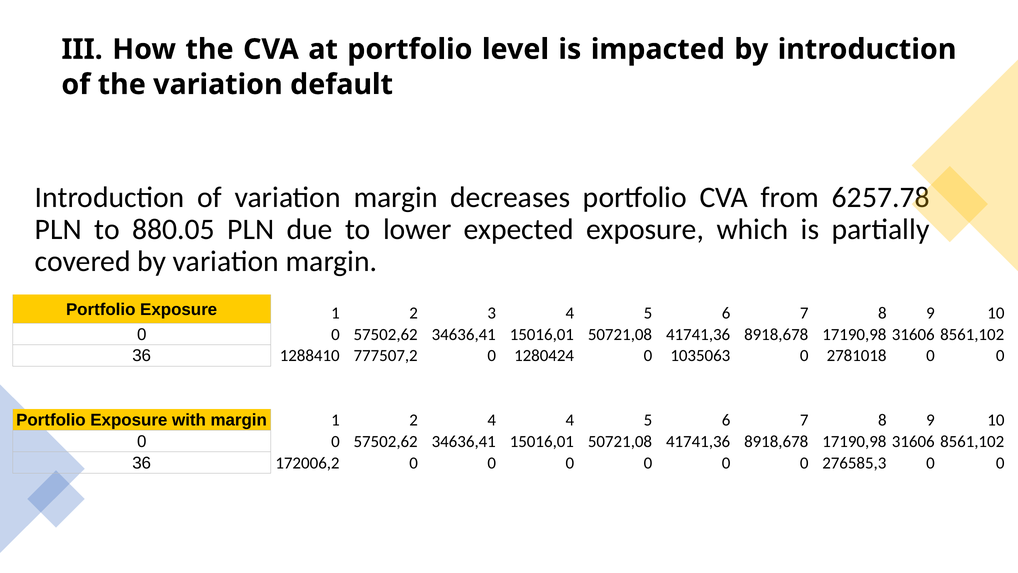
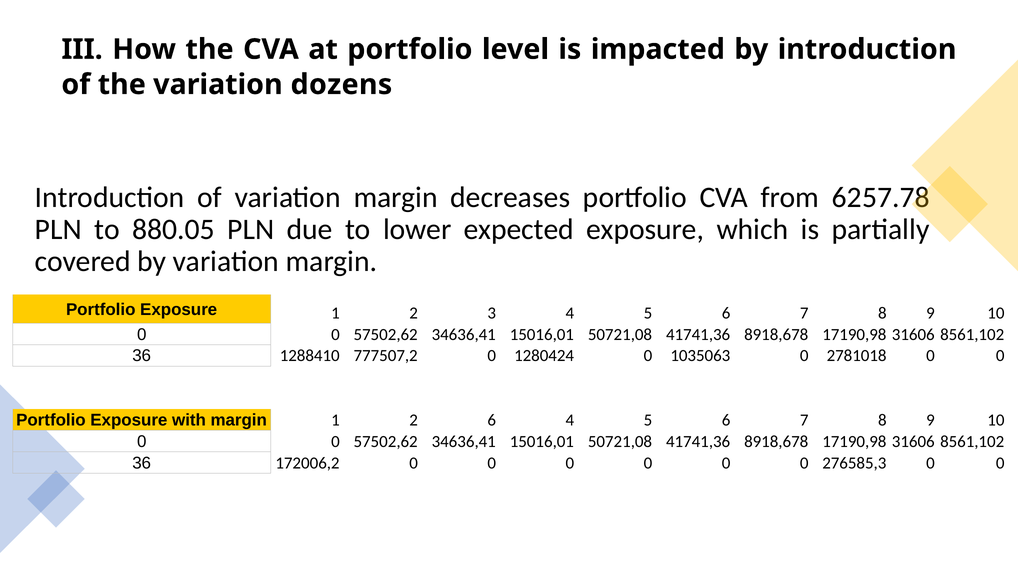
default: default -> dozens
2 4: 4 -> 6
